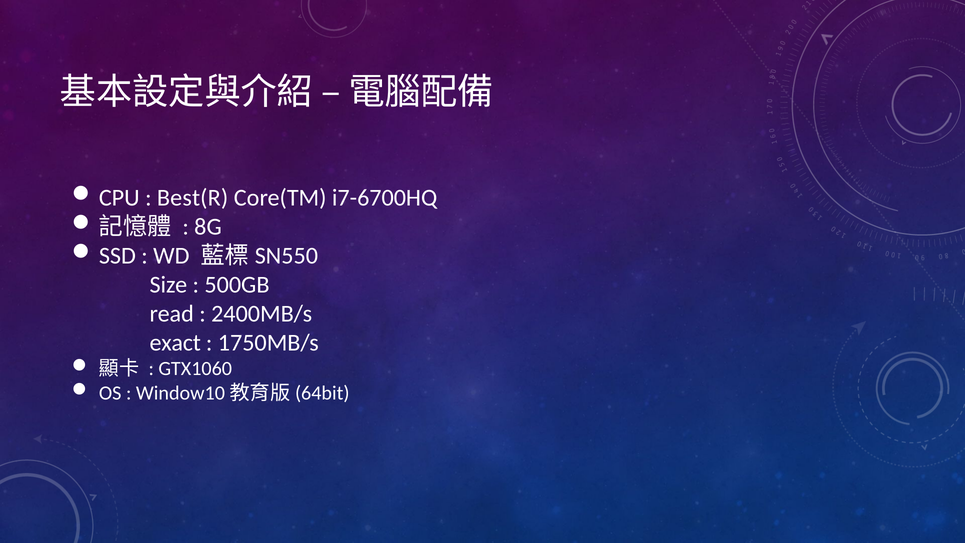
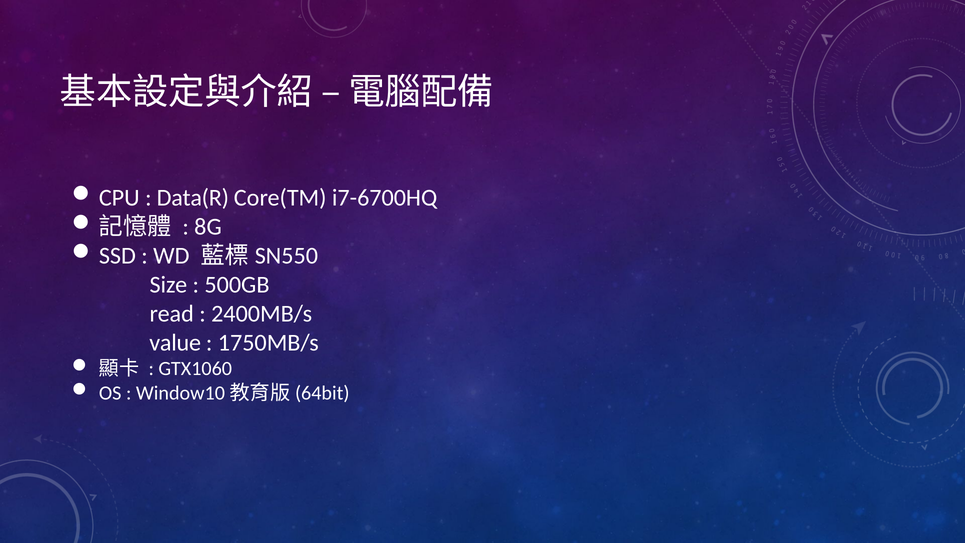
Best(R: Best(R -> Data(R
exact: exact -> value
